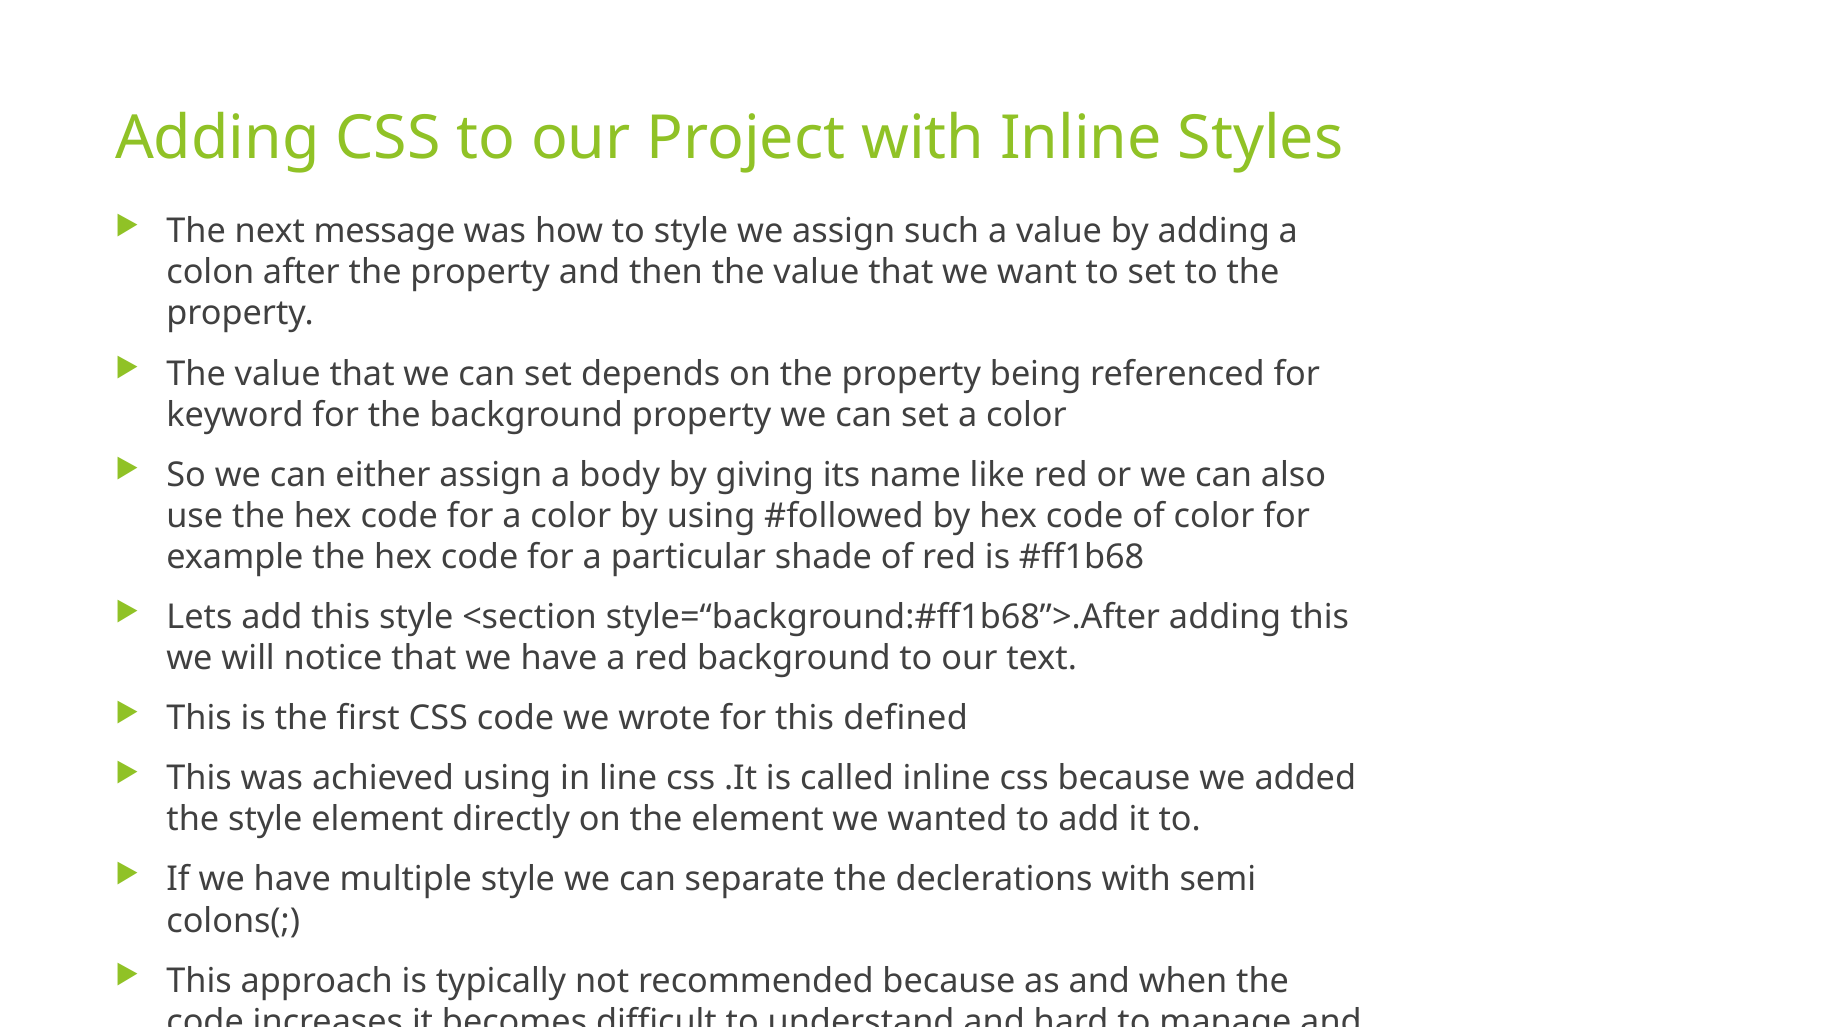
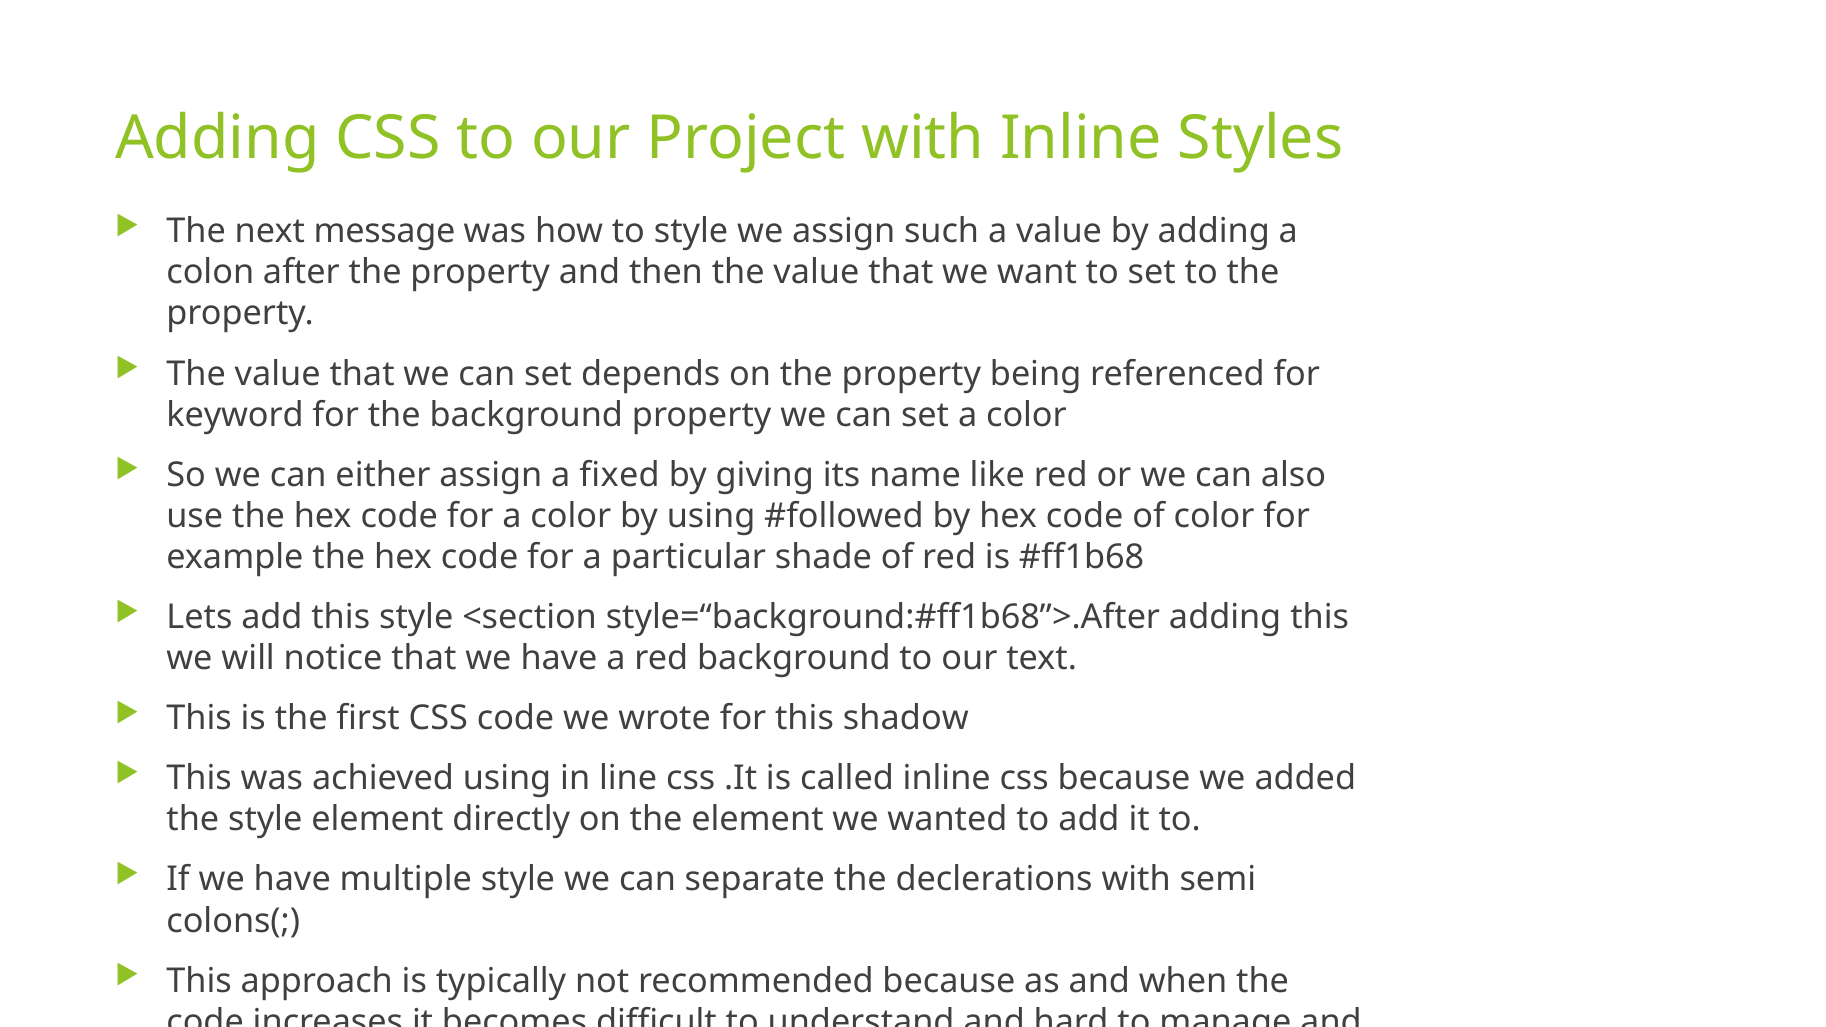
body: body -> fixed
defined: defined -> shadow
